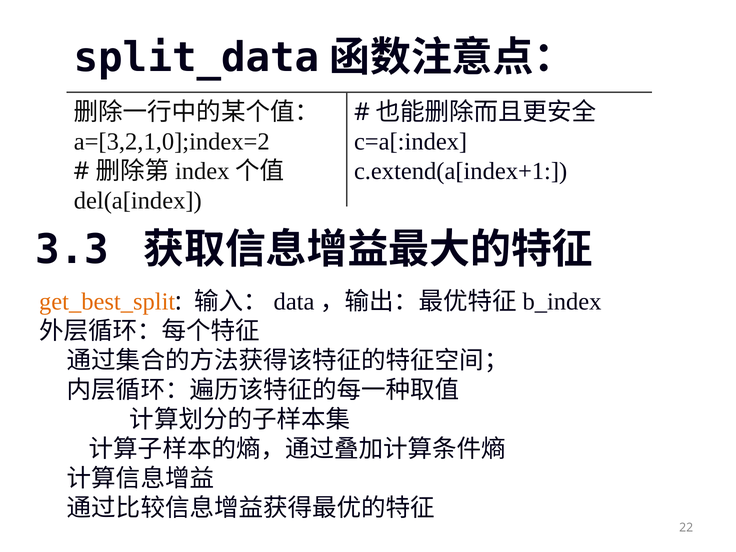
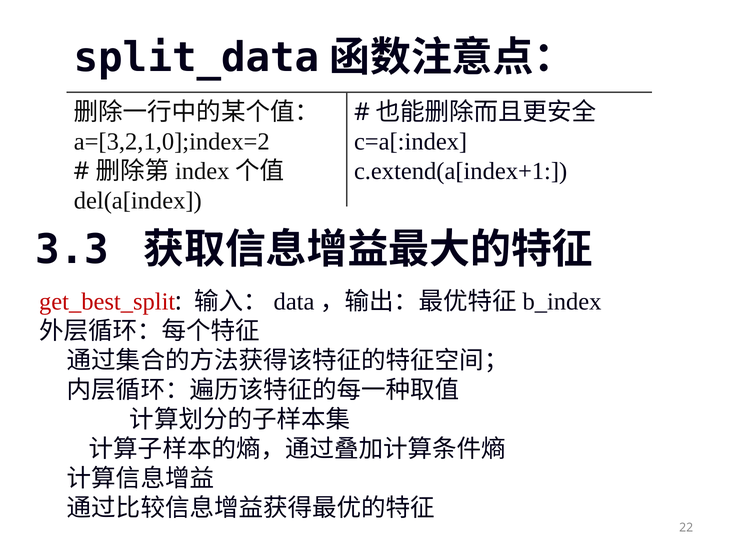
get_best_split colour: orange -> red
